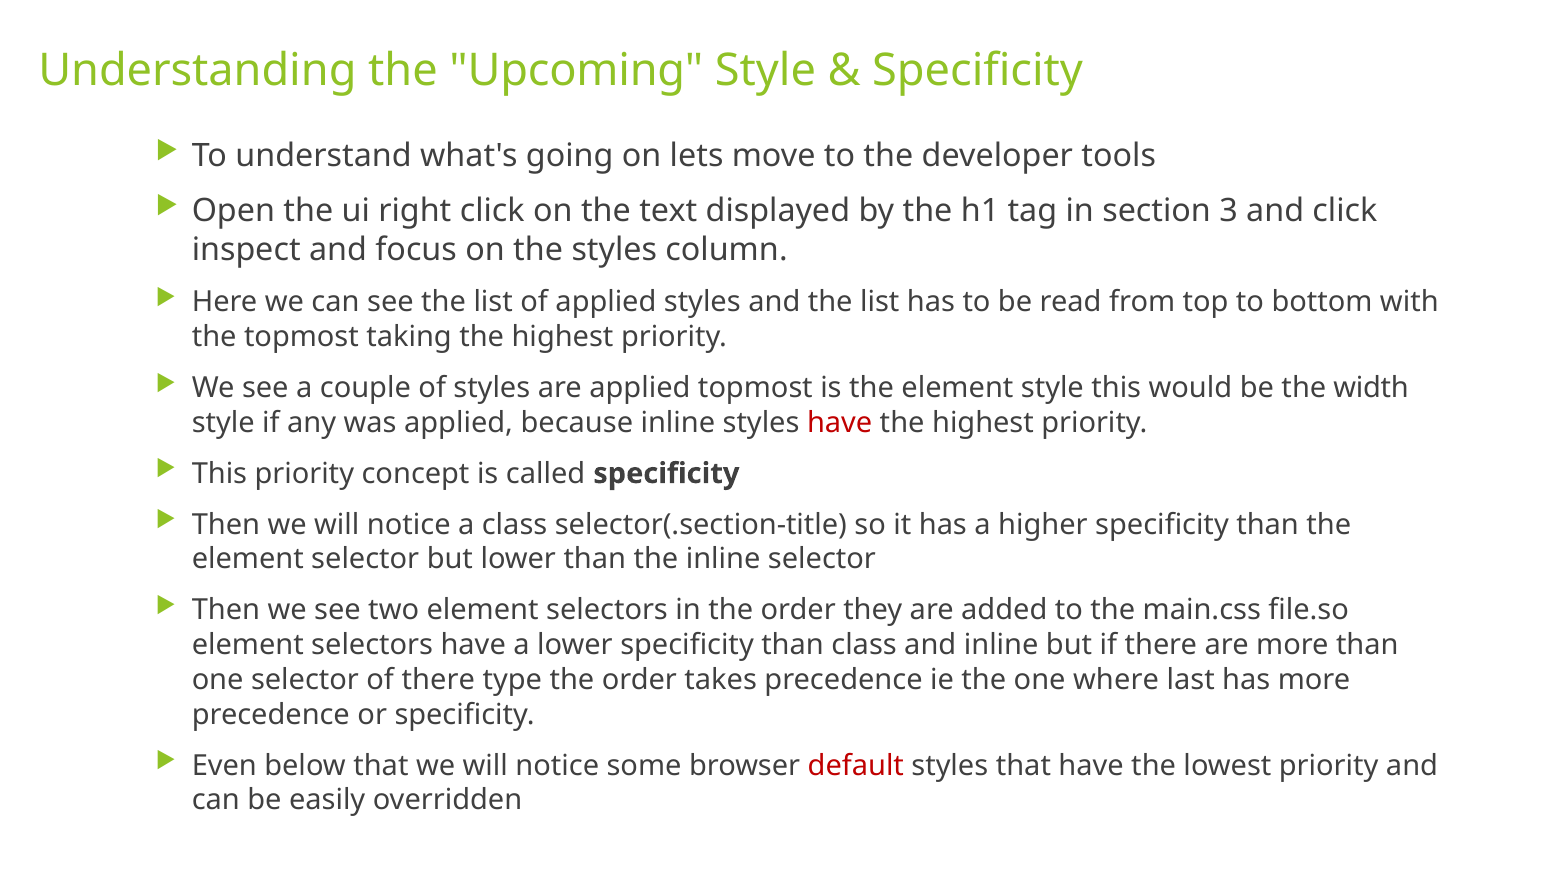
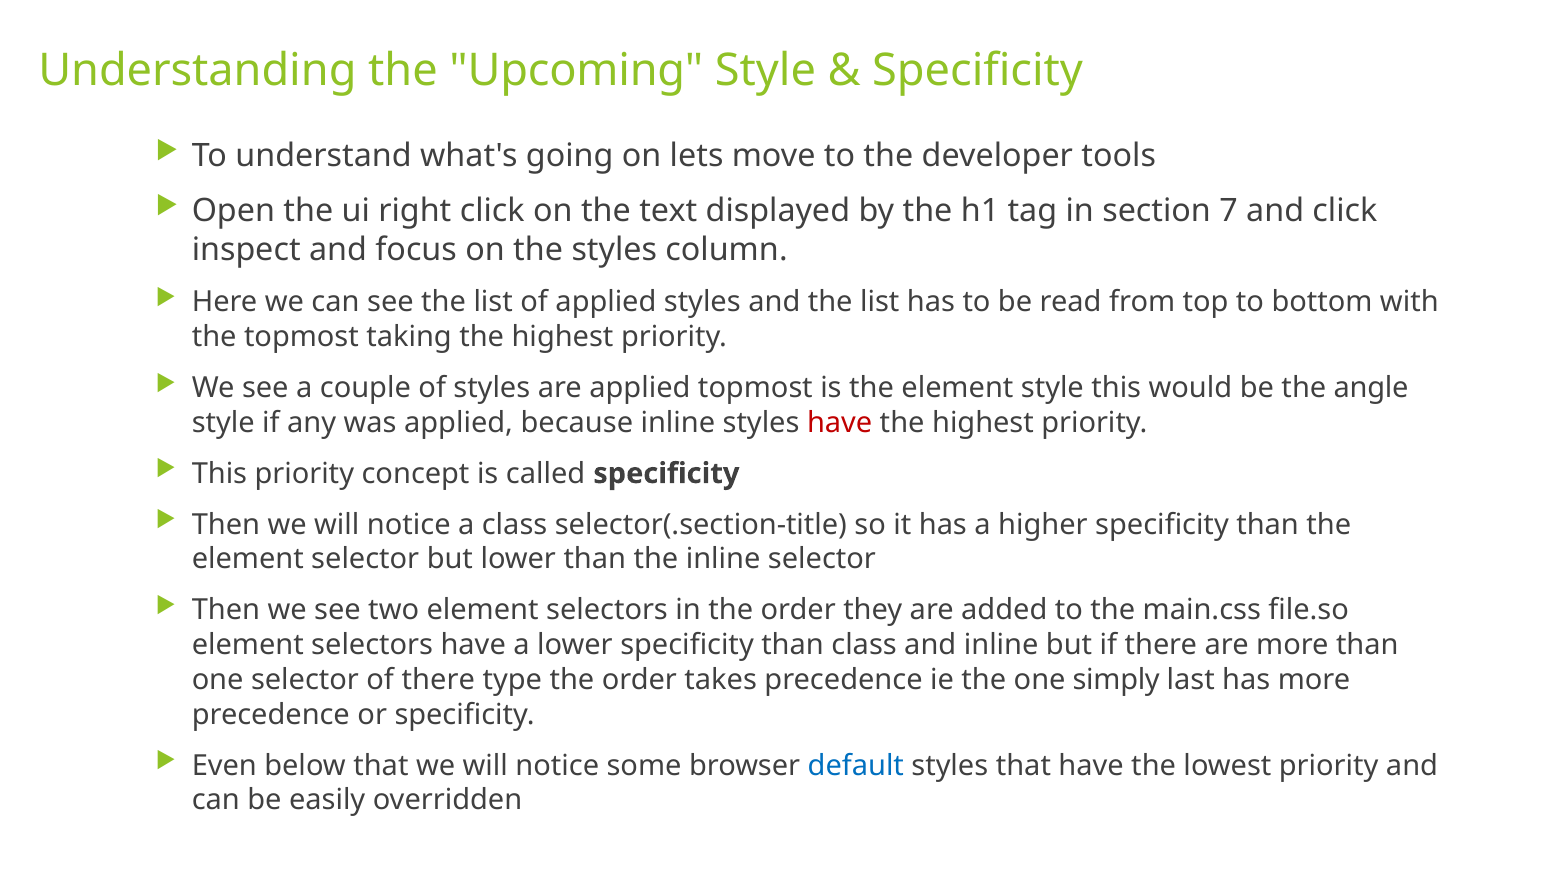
3: 3 -> 7
width: width -> angle
where: where -> simply
default colour: red -> blue
